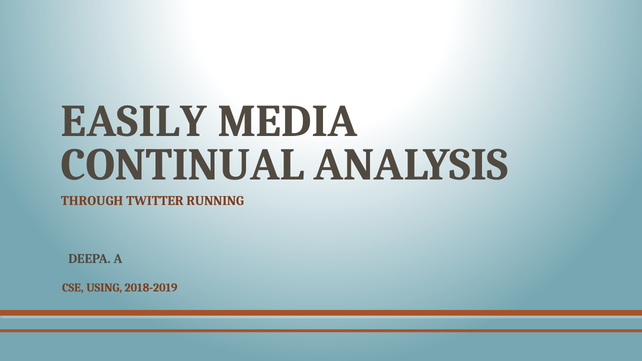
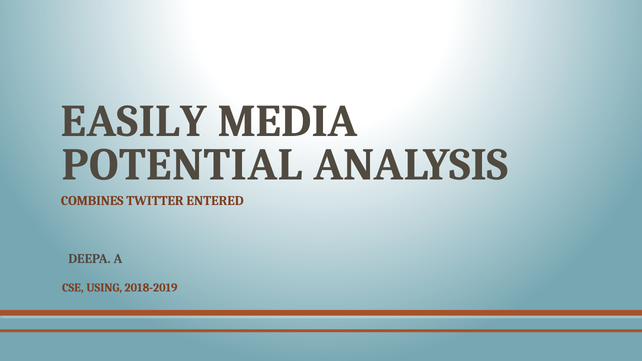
CONTINUAL: CONTINUAL -> POTENTIAL
THROUGH: THROUGH -> COMBINES
RUNNING: RUNNING -> ENTERED
